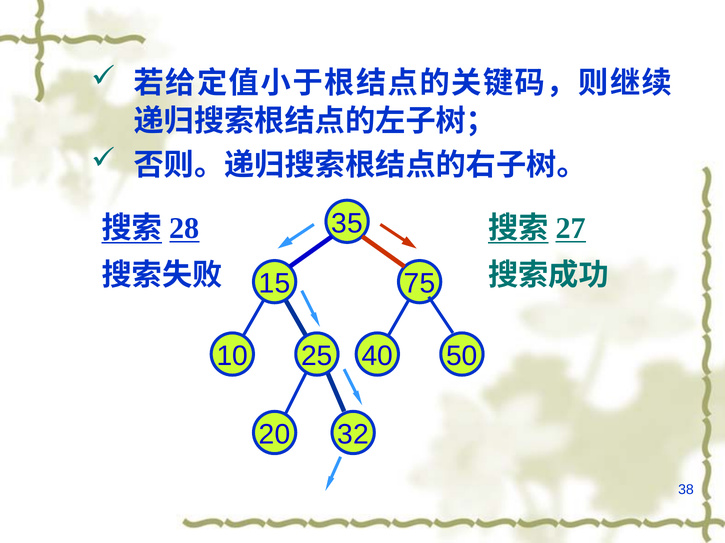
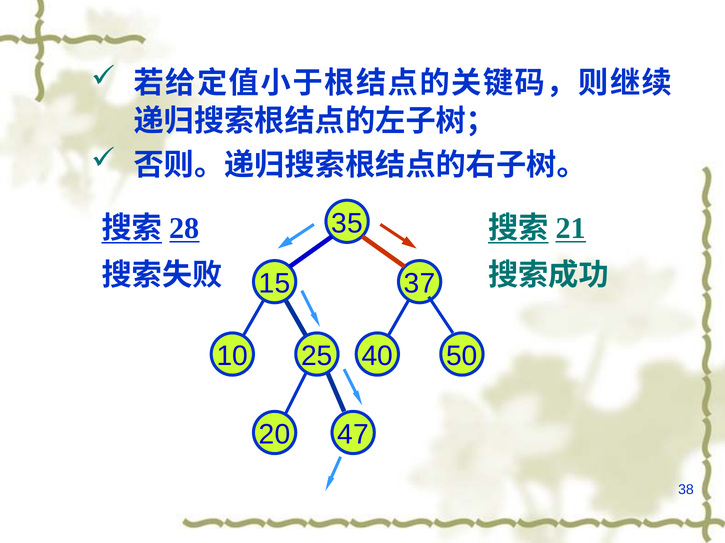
27: 27 -> 21
75: 75 -> 37
32: 32 -> 47
